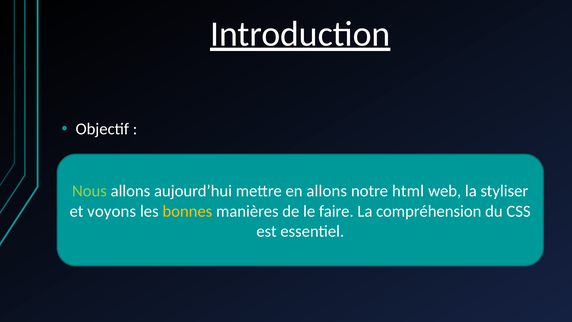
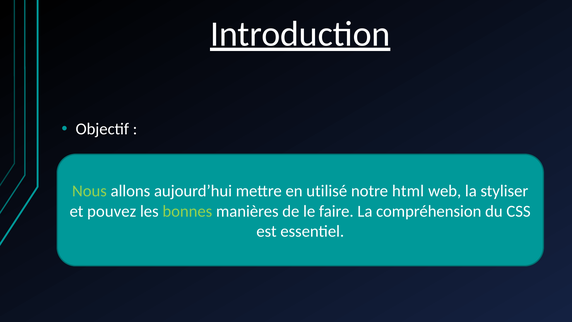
en allons: allons -> utilisé
voyons: voyons -> pouvez
bonnes colour: yellow -> light green
